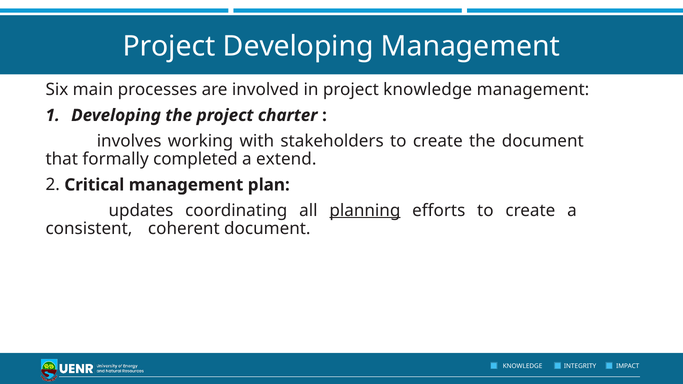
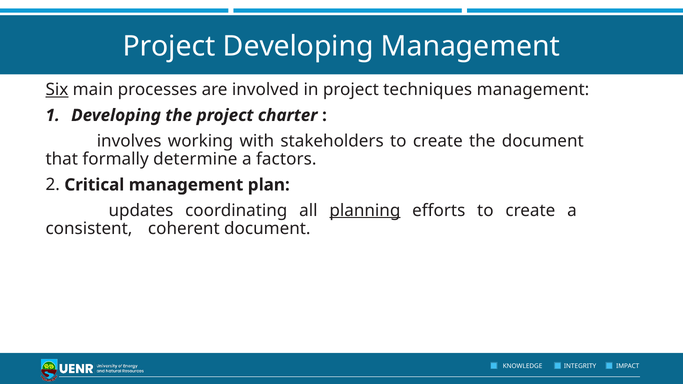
Six underline: none -> present
project knowledge: knowledge -> techniques
completed: completed -> determine
extend: extend -> factors
